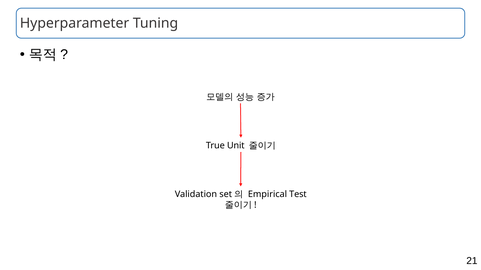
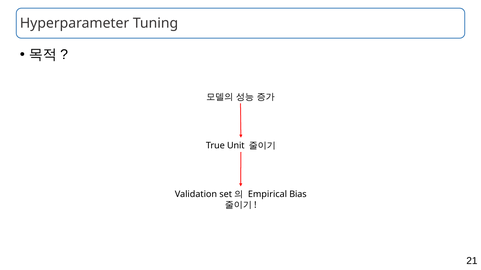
Test: Test -> Bias
